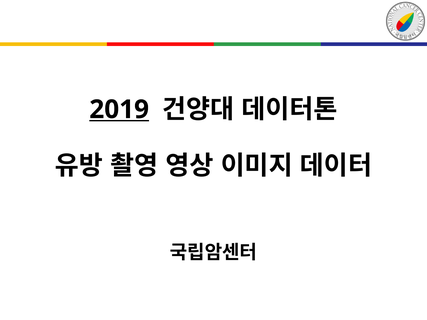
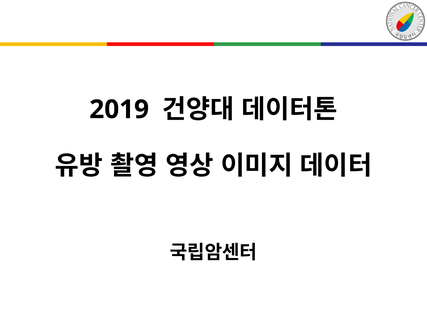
2019 underline: present -> none
